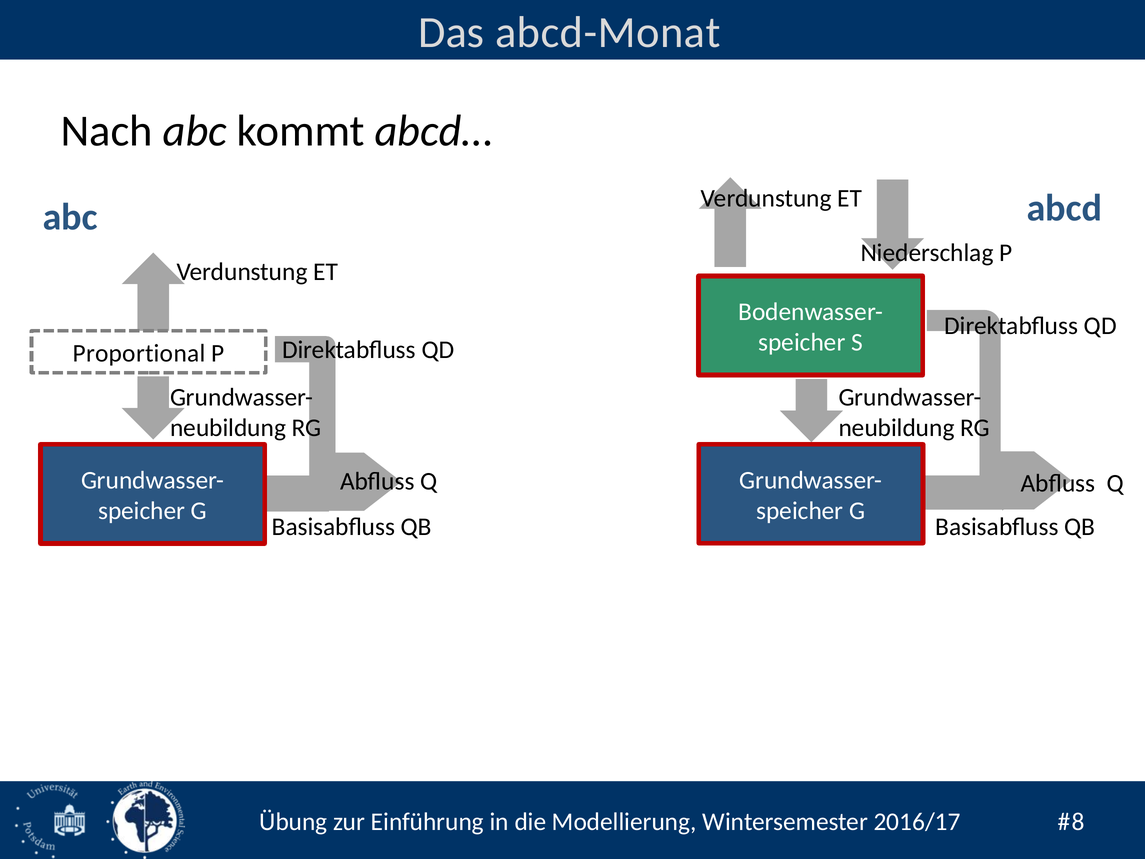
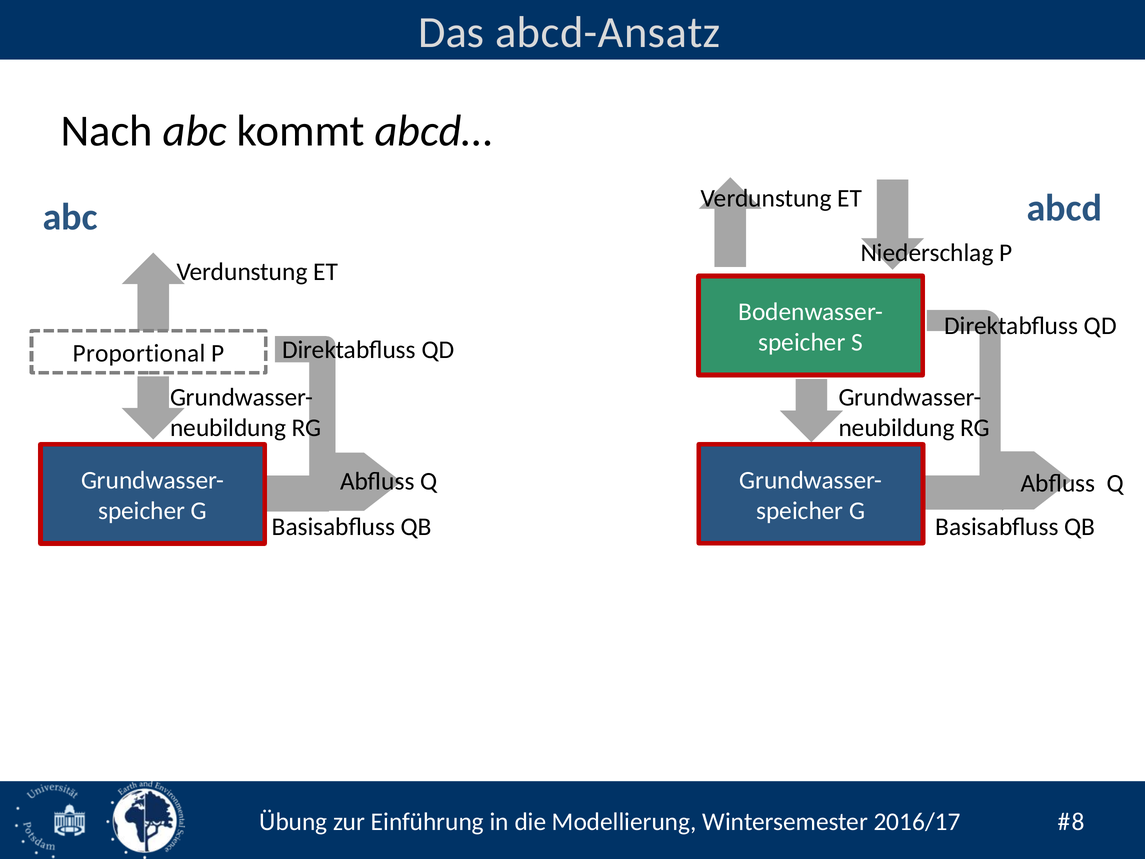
abcd-Monat: abcd-Monat -> abcd-Ansatz
